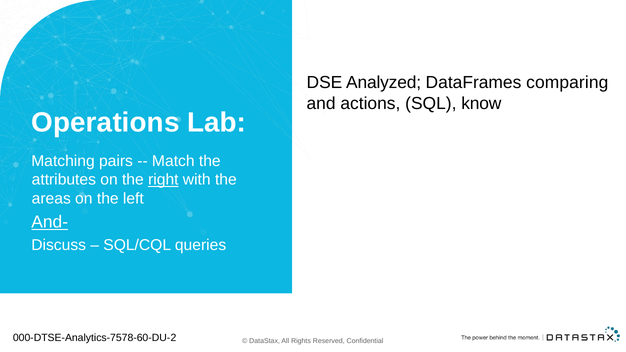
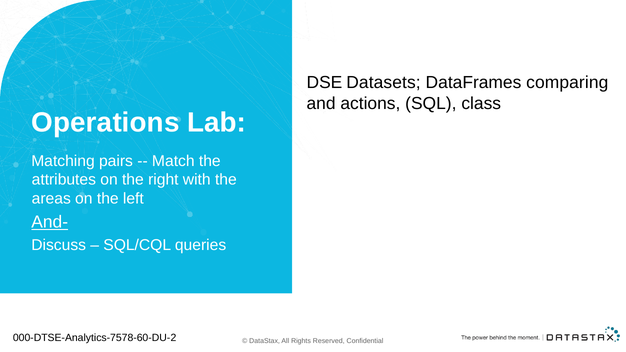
Analyzed: Analyzed -> Datasets
know: know -> class
right underline: present -> none
